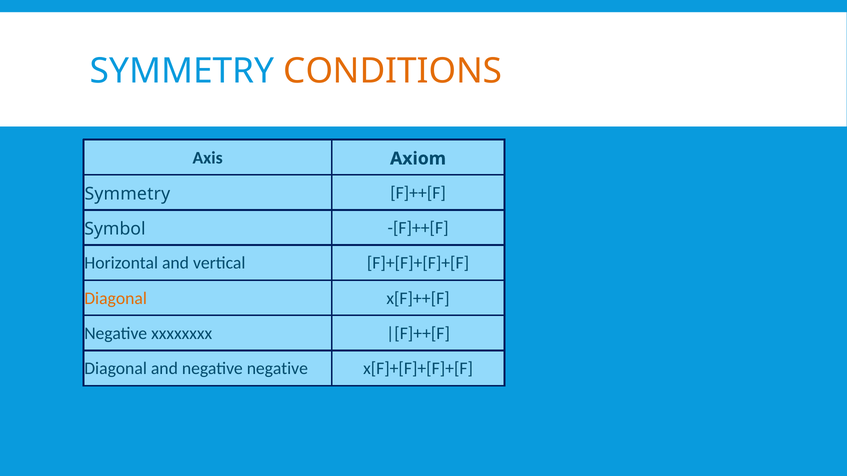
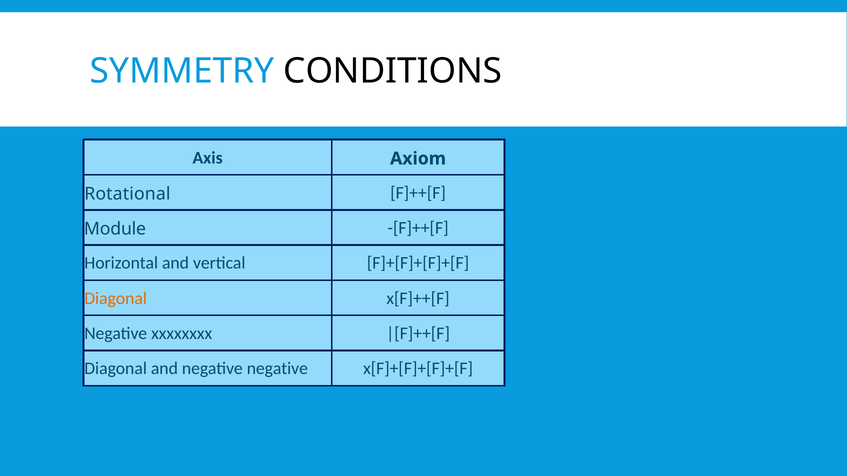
CONDITIONS colour: orange -> black
Symmetry at (127, 194): Symmetry -> Rotational
Symbol: Symbol -> Module
